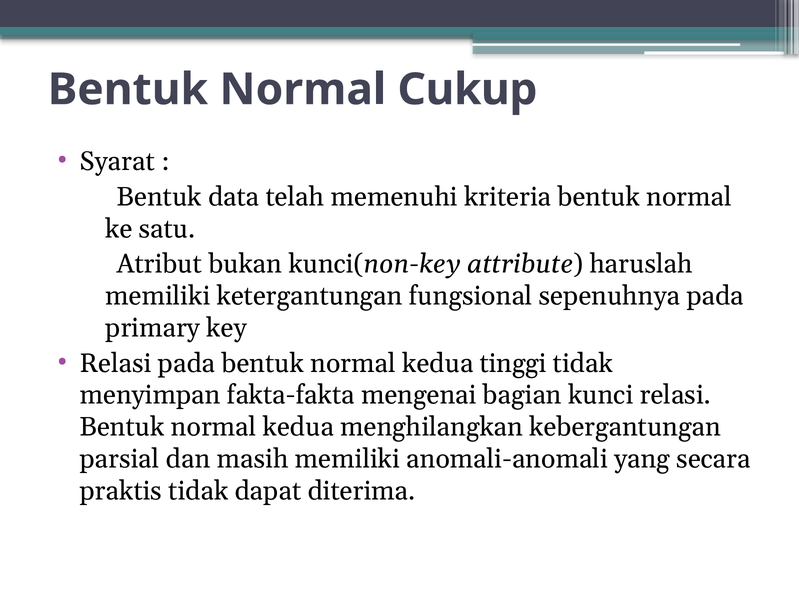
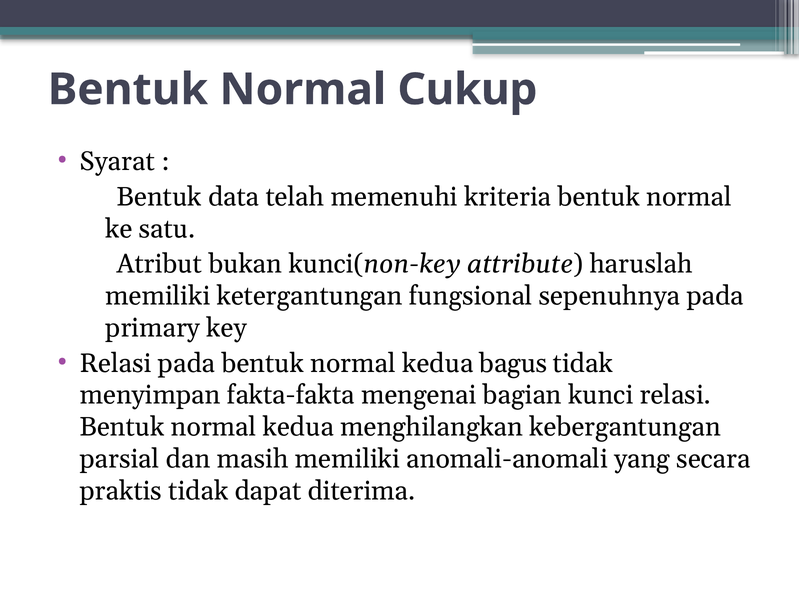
tinggi: tinggi -> bagus
